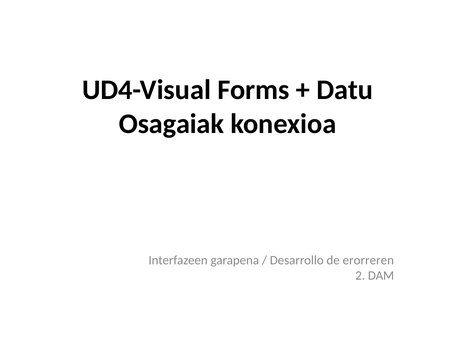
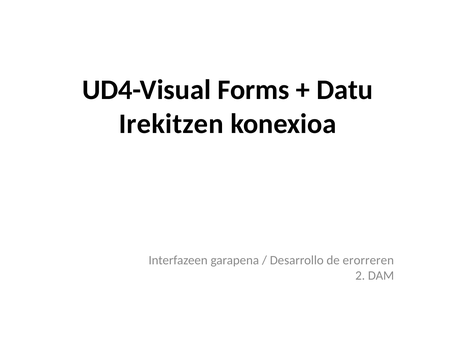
Osagaiak: Osagaiak -> Irekitzen
